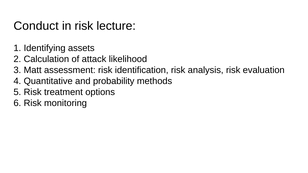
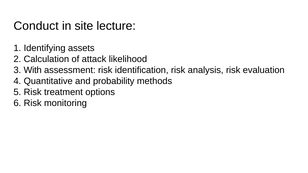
in risk: risk -> site
Matt: Matt -> With
